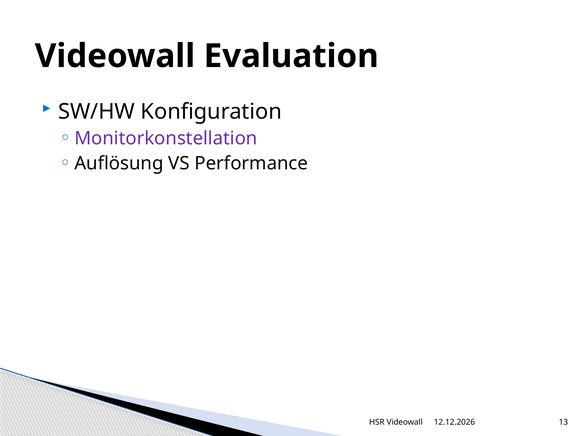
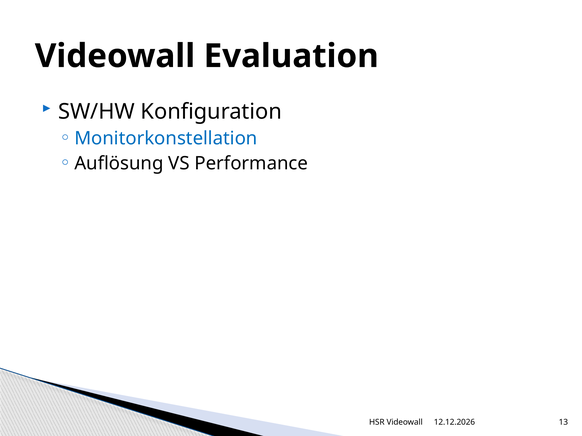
Monitorkonstellation colour: purple -> blue
